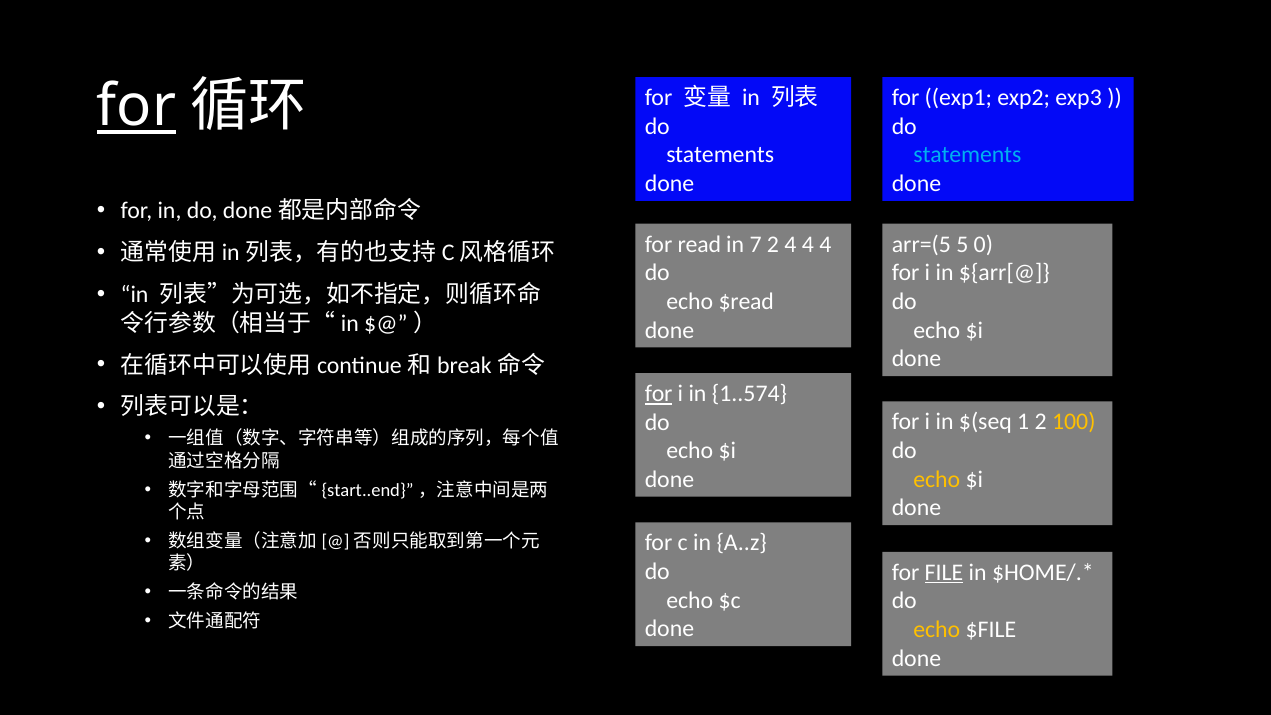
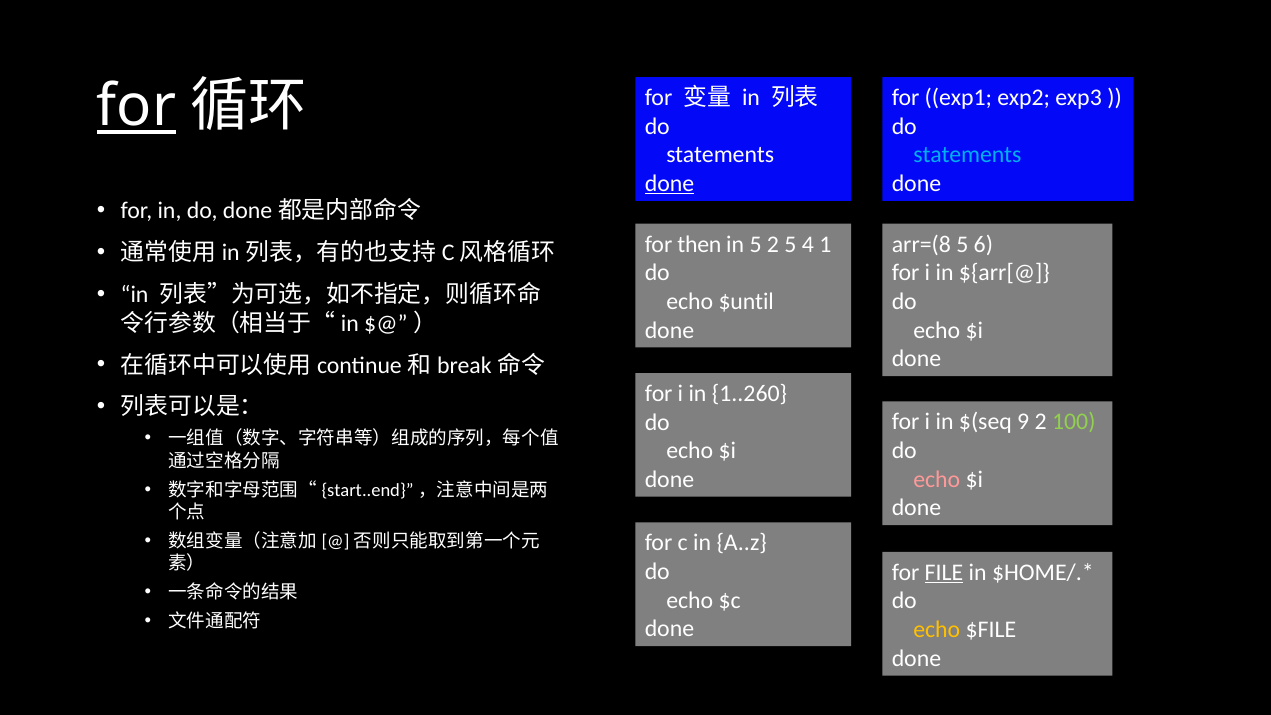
done at (669, 183) underline: none -> present
read: read -> then
in 7: 7 -> 5
2 4: 4 -> 5
4 at (825, 244): 4 -> 1
arr=(5: arr=(5 -> arr=(8
0: 0 -> 6
$read: $read -> $until
for at (659, 394) underline: present -> none
1..574: 1..574 -> 1..260
1: 1 -> 9
100 colour: yellow -> light green
echo at (937, 479) colour: yellow -> pink
